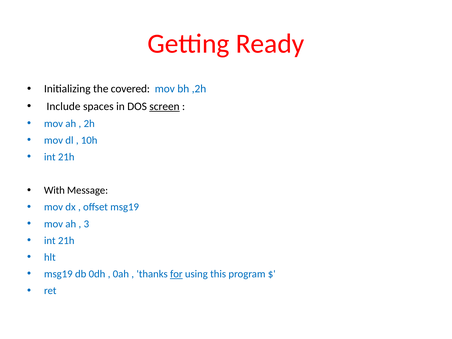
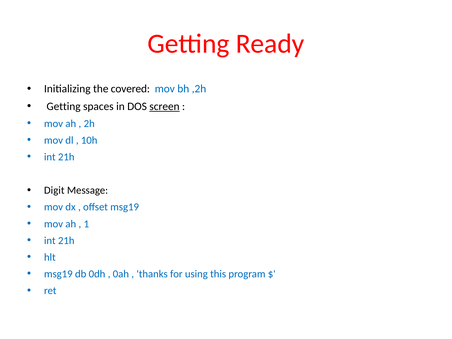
Include at (64, 107): Include -> Getting
With: With -> Digit
3: 3 -> 1
for underline: present -> none
